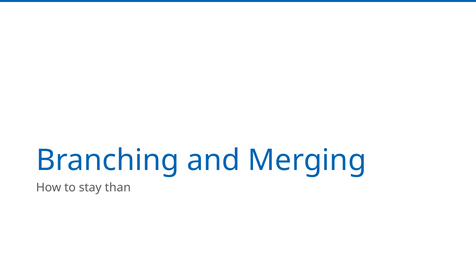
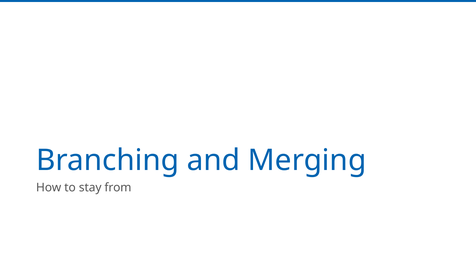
than: than -> from
